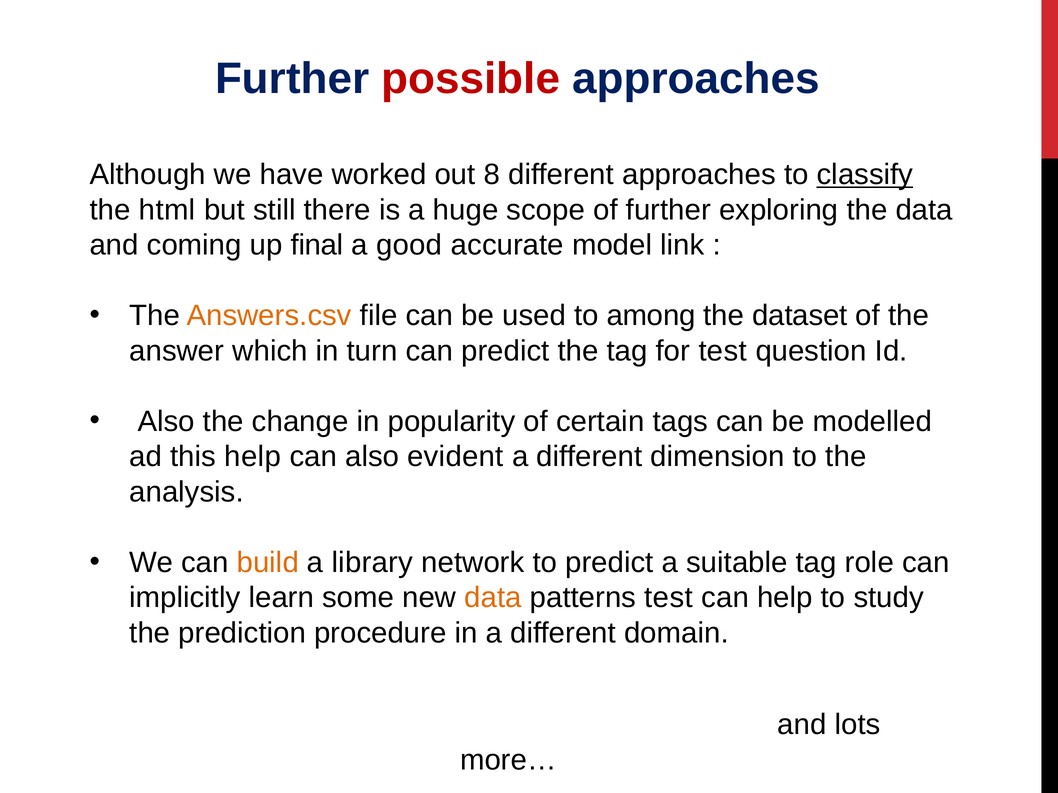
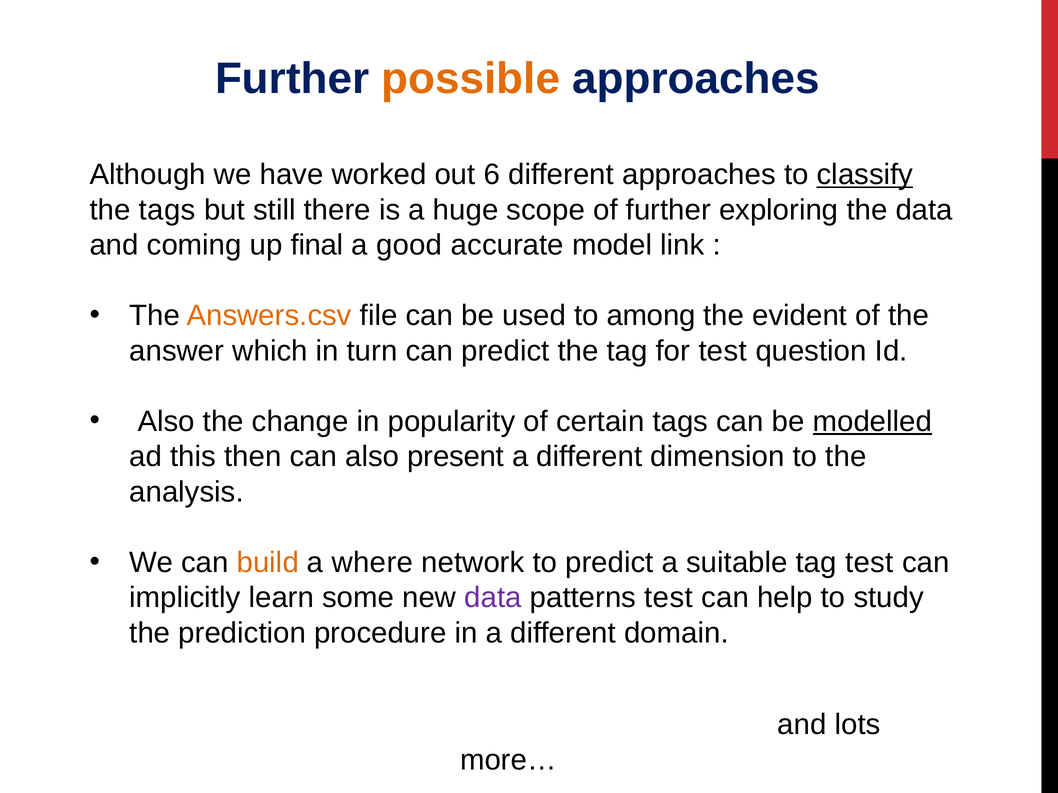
possible colour: red -> orange
8: 8 -> 6
the html: html -> tags
dataset: dataset -> evident
modelled underline: none -> present
this help: help -> then
evident: evident -> present
library: library -> where
tag role: role -> test
data at (493, 598) colour: orange -> purple
